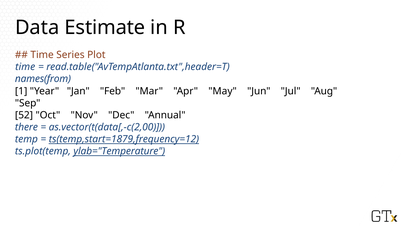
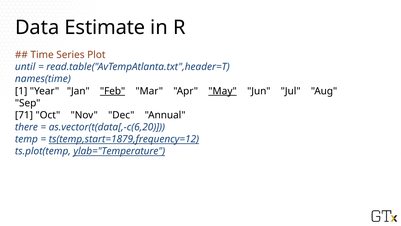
time at (25, 67): time -> until
names(from: names(from -> names(time
Feb underline: none -> present
May underline: none -> present
52: 52 -> 71
as.vector(t(data[,-c(2,00: as.vector(t(data[,-c(2,00 -> as.vector(t(data[,-c(6,20
